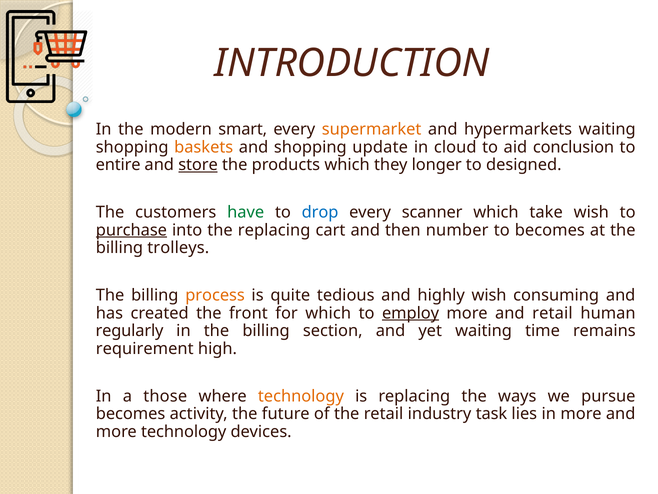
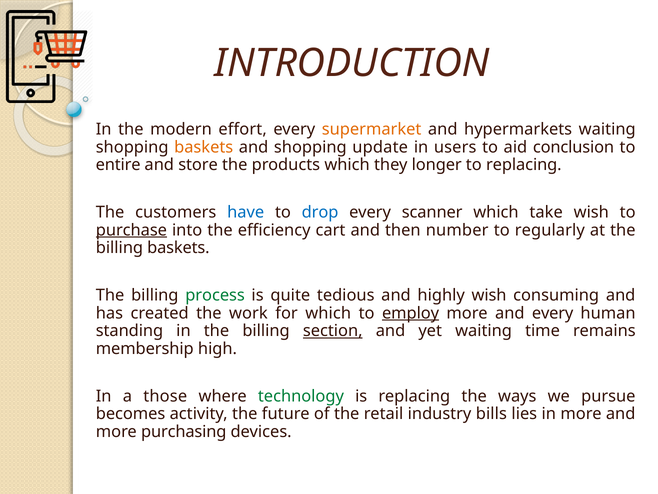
smart: smart -> effort
cloud: cloud -> users
store underline: present -> none
to designed: designed -> replacing
have colour: green -> blue
the replacing: replacing -> efficiency
to becomes: becomes -> regularly
billing trolleys: trolleys -> baskets
process colour: orange -> green
front: front -> work
and retail: retail -> every
regularly: regularly -> standing
section underline: none -> present
requirement: requirement -> membership
technology at (301, 396) colour: orange -> green
task: task -> bills
more technology: technology -> purchasing
